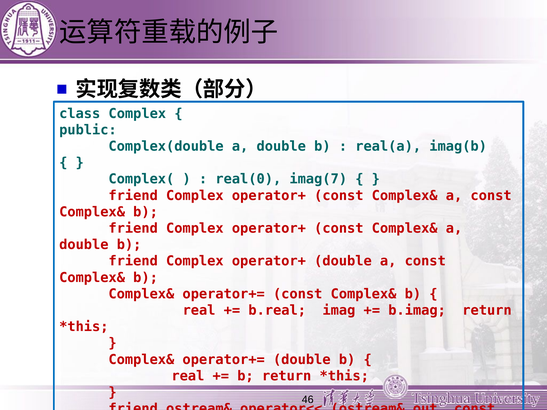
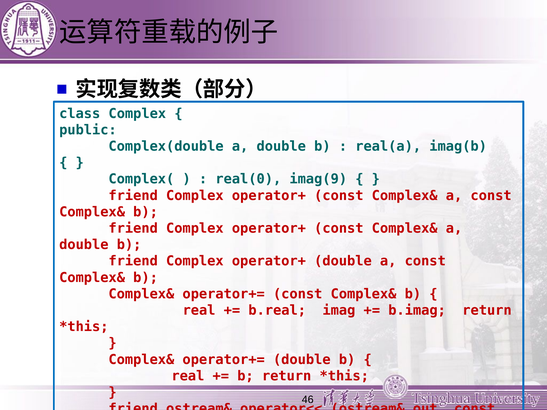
imag(7: imag(7 -> imag(9
